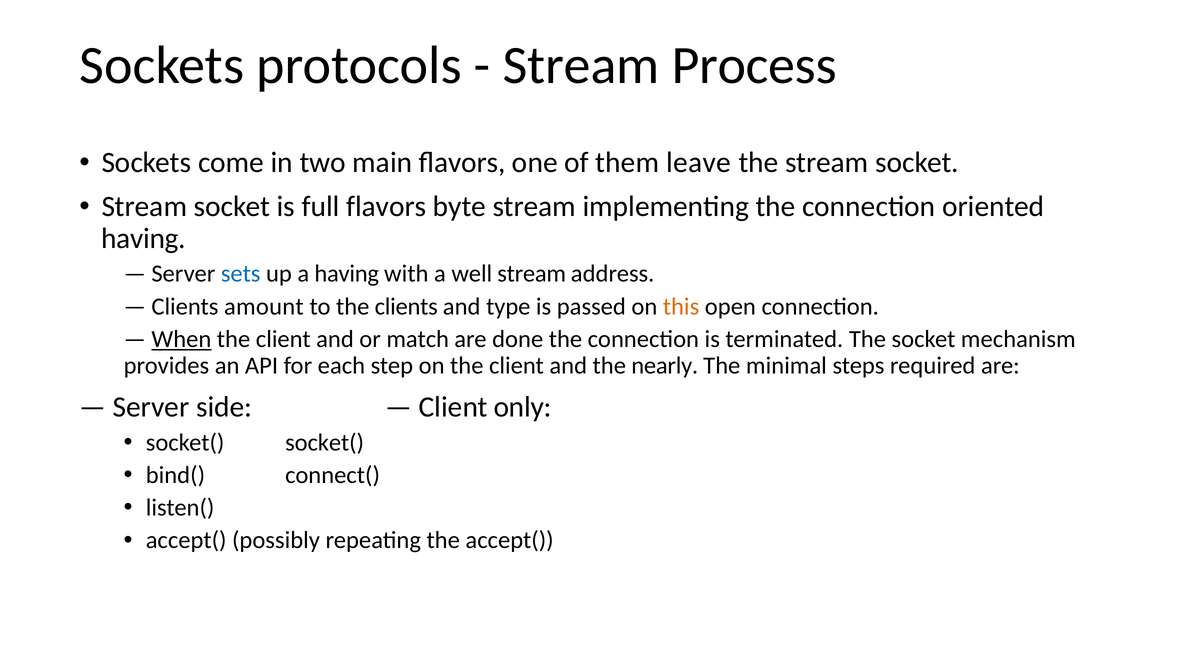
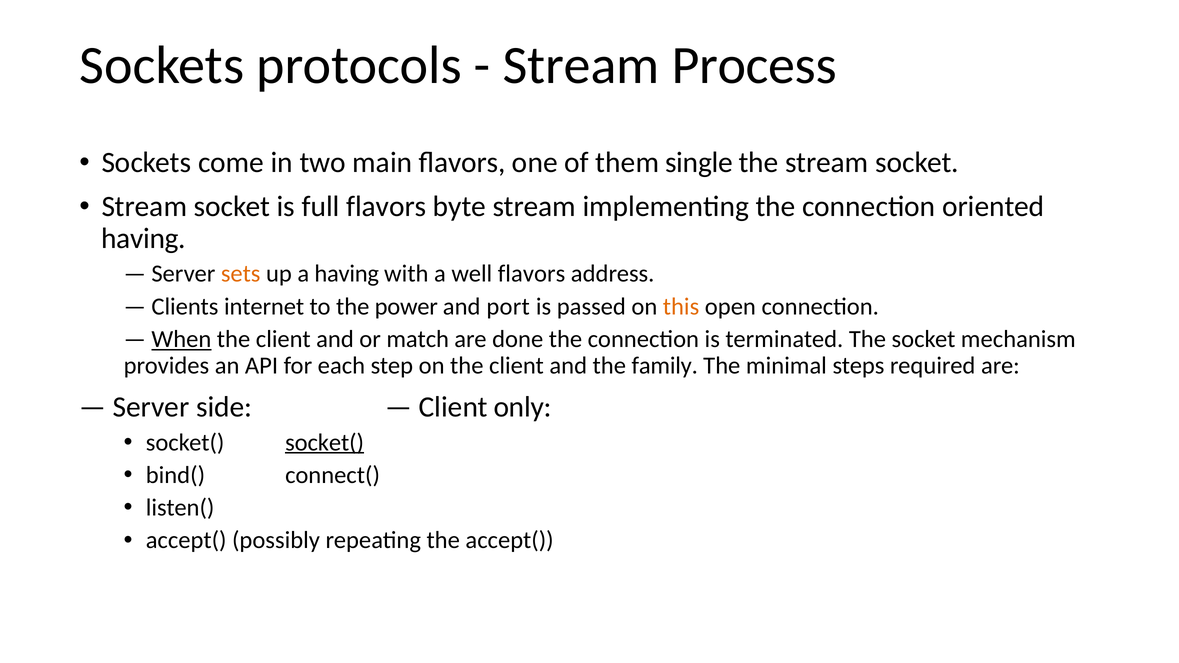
leave: leave -> single
sets colour: blue -> orange
well stream: stream -> flavors
amount: amount -> internet
the clients: clients -> power
type: type -> port
nearly: nearly -> family
socket( at (325, 443) underline: none -> present
